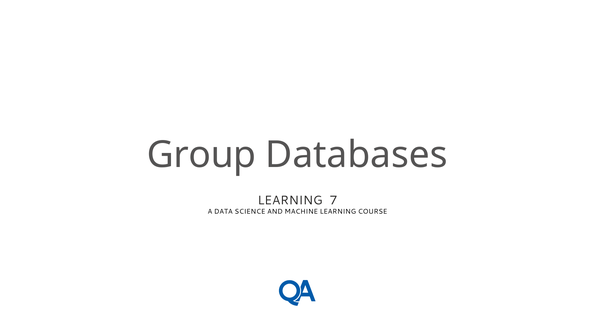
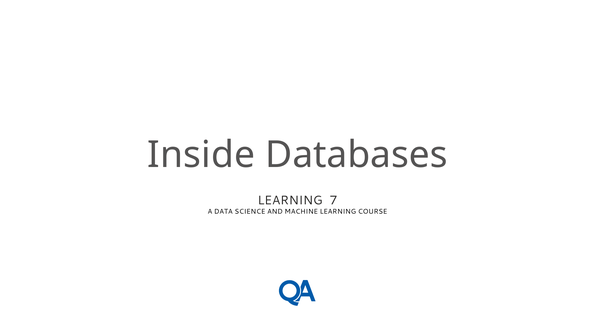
Group: Group -> Inside
